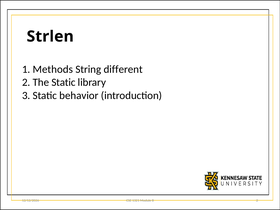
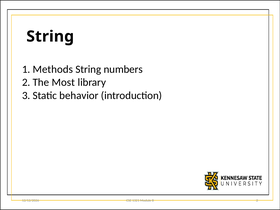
Strlen at (50, 36): Strlen -> String
different: different -> numbers
The Static: Static -> Most
